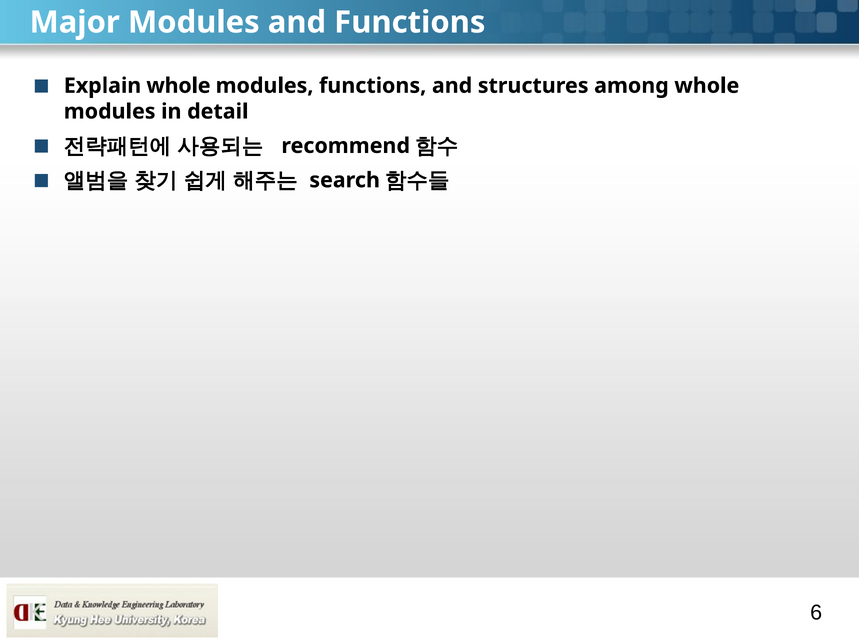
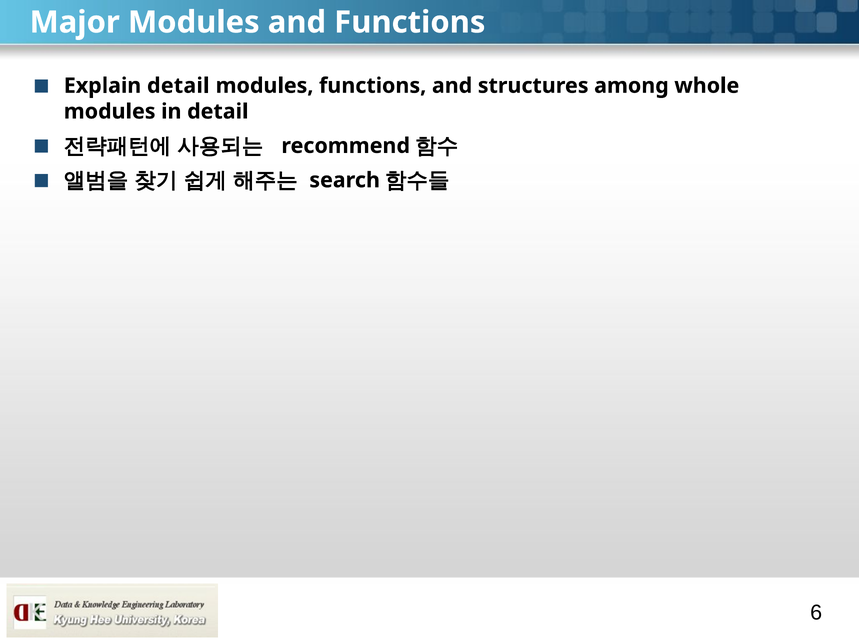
Explain whole: whole -> detail
